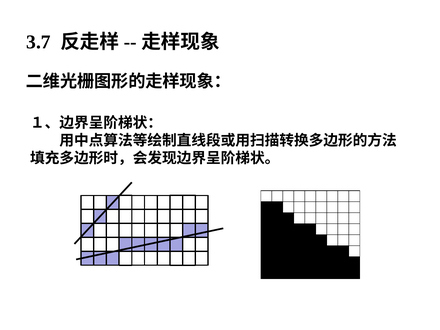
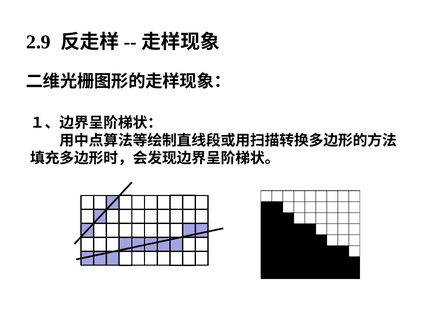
3.7: 3.7 -> 2.9
